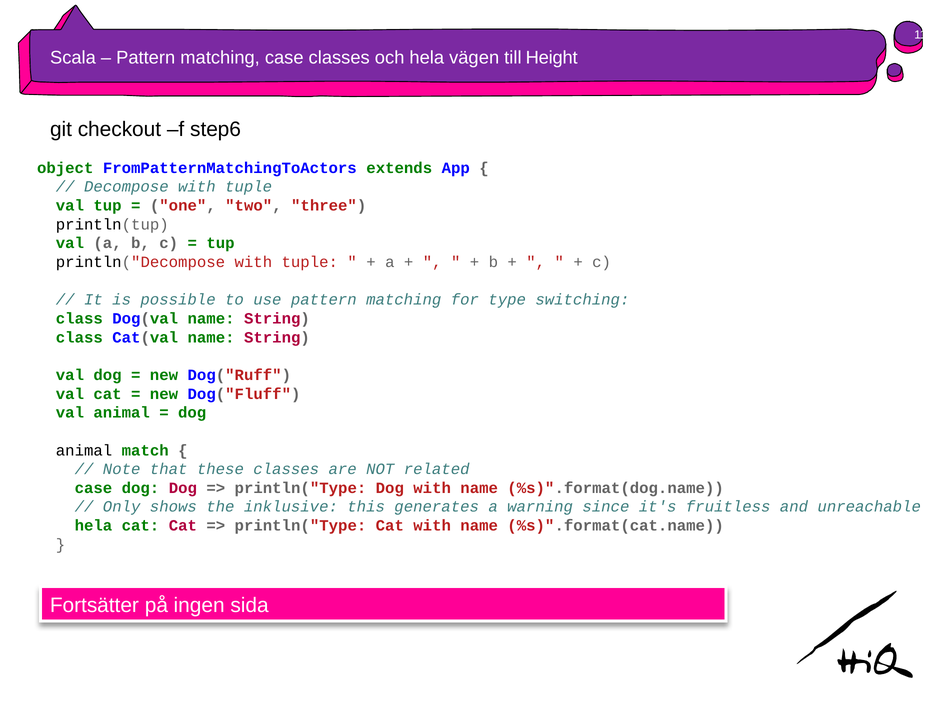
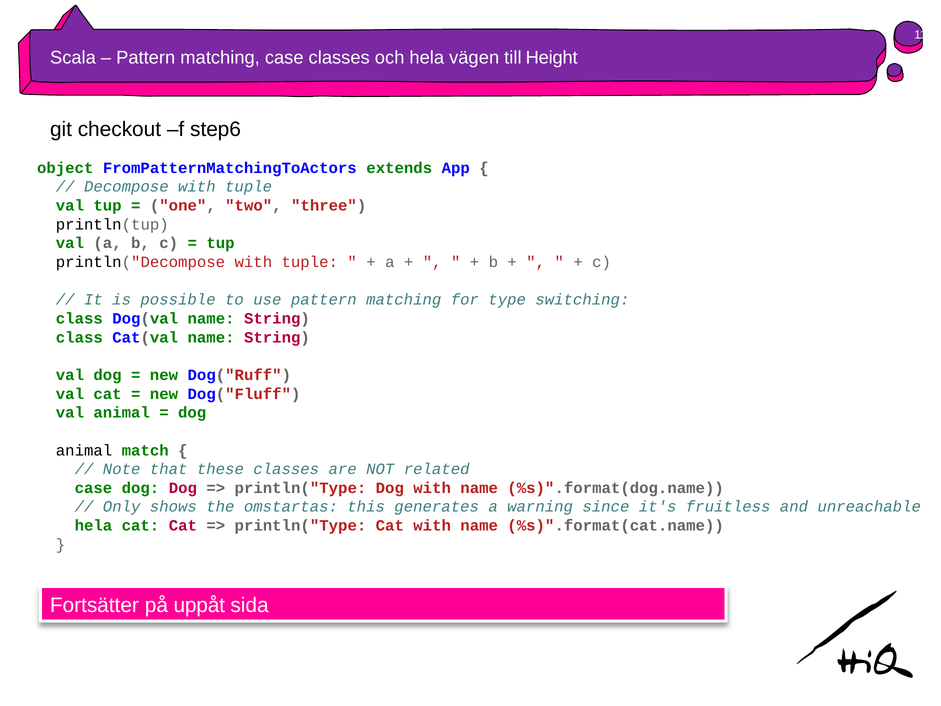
inklusive: inklusive -> omstartas
ingen: ingen -> uppåt
